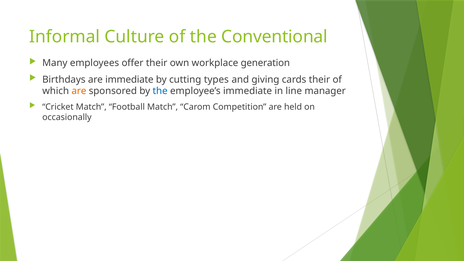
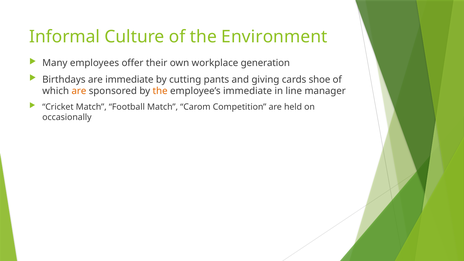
Conventional: Conventional -> Environment
types: types -> pants
cards their: their -> shoe
the at (160, 91) colour: blue -> orange
